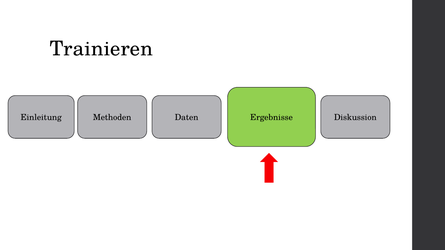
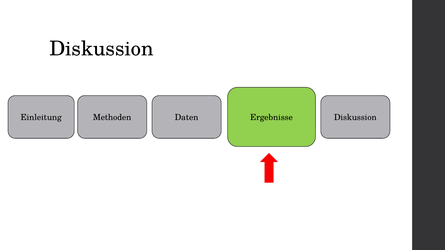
Trainieren at (101, 49): Trainieren -> Diskussion
